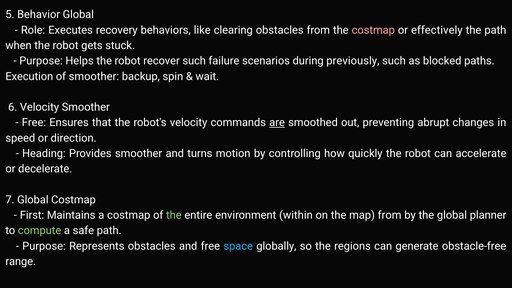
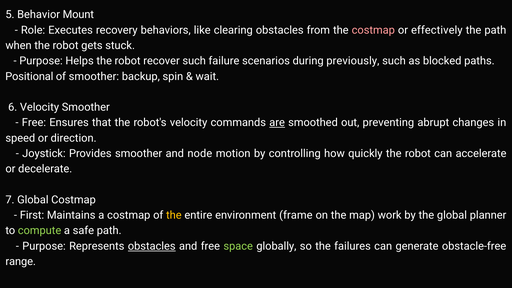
Behavior Global: Global -> Mount
Execution: Execution -> Positional
Heading: Heading -> Joystick
turns: turns -> node
the at (174, 215) colour: light green -> yellow
within: within -> frame
map from: from -> work
obstacles at (152, 246) underline: none -> present
space colour: light blue -> light green
regions: regions -> failures
